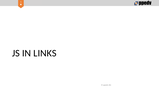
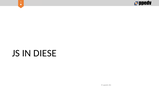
LINKS: LINKS -> DIESE
